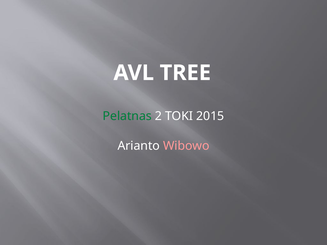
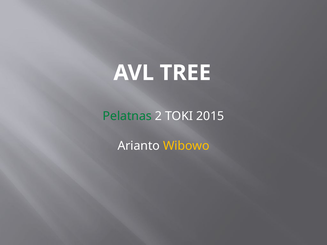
Wibowo colour: pink -> yellow
